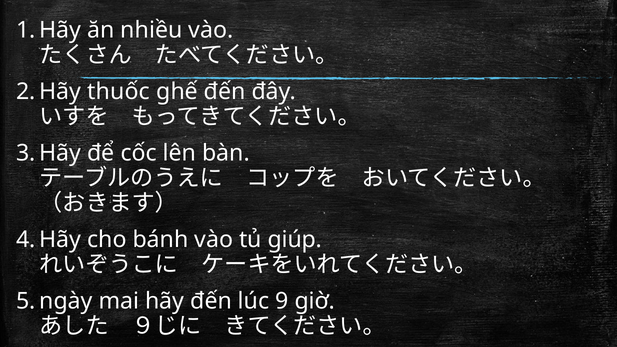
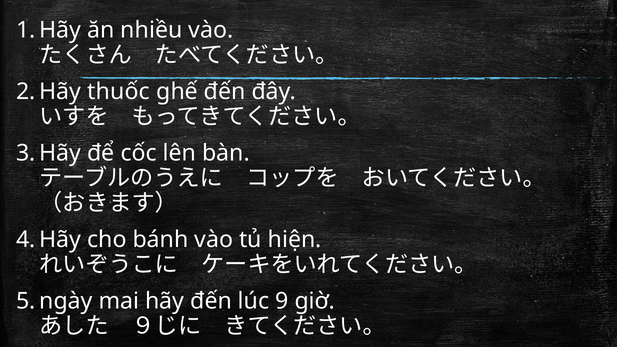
giúp: giúp -> hiện
